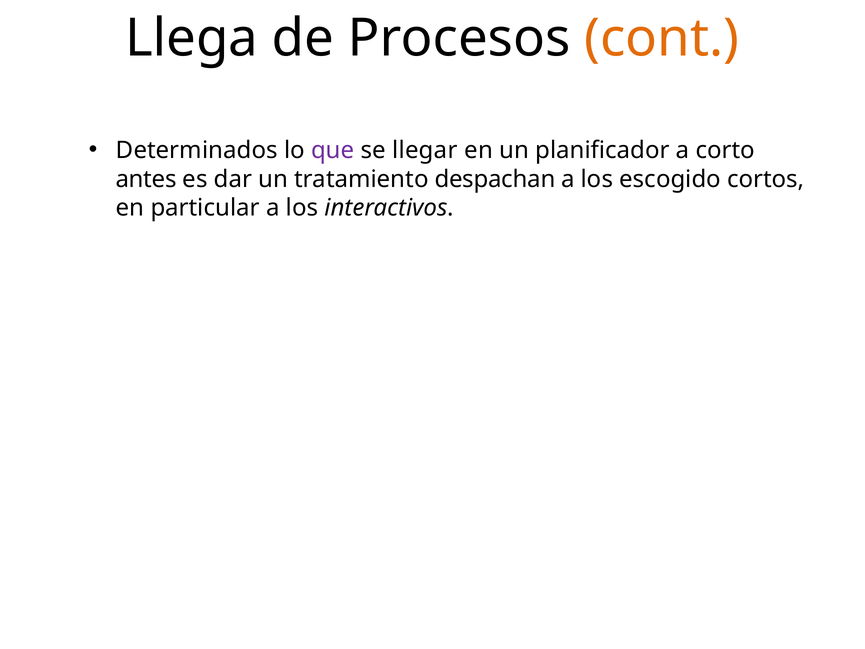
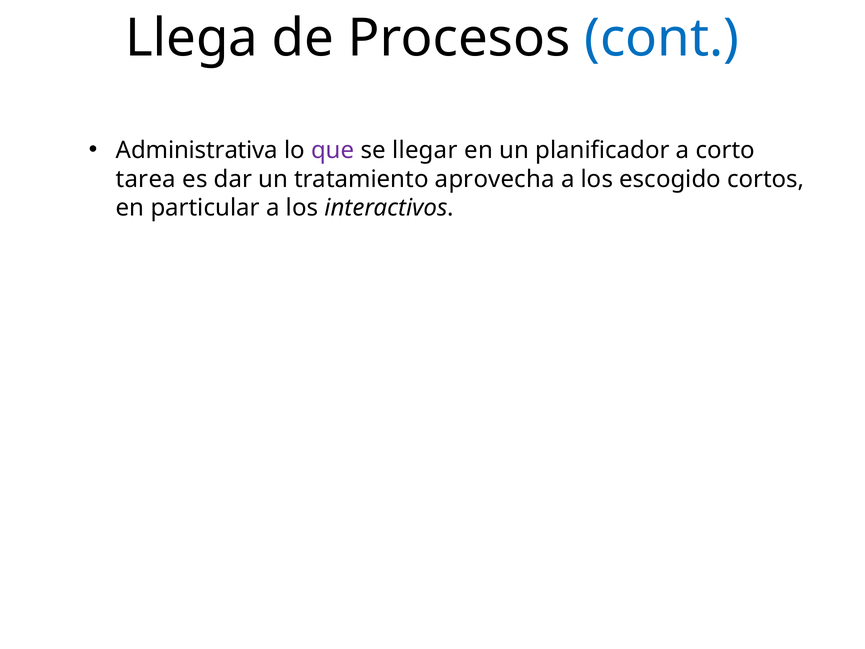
cont colour: orange -> blue
Determinados: Determinados -> Administrativa
antes: antes -> tarea
despachan: despachan -> aprovecha
